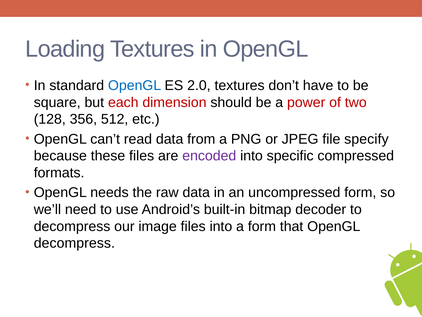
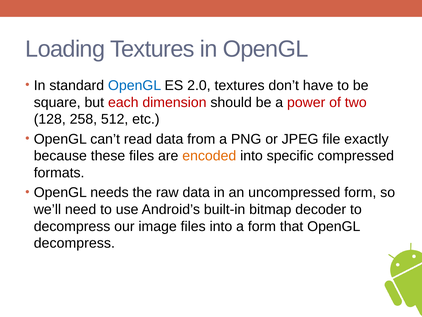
356: 356 -> 258
specify: specify -> exactly
encoded colour: purple -> orange
